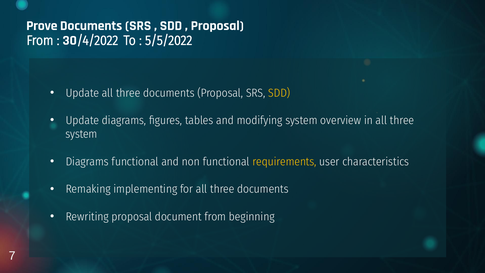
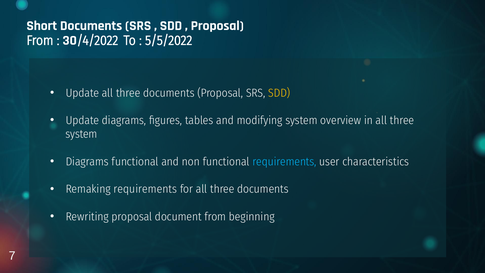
Prove: Prove -> Short
requirements at (284, 162) colour: yellow -> light blue
Remaking implementing: implementing -> requirements
